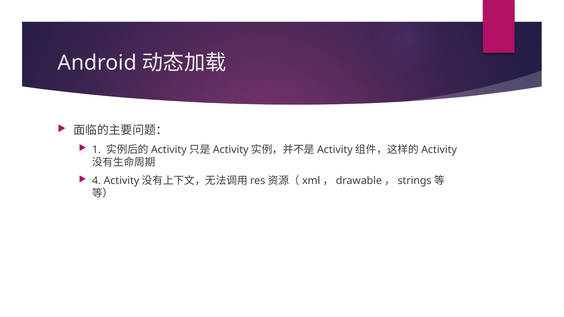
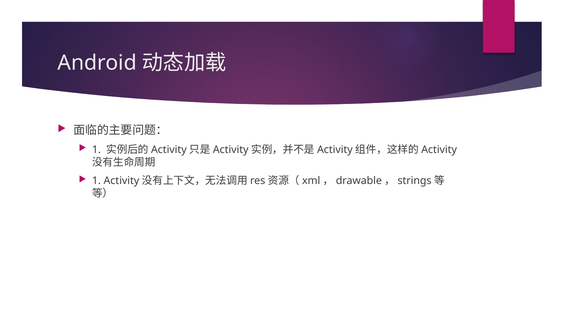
4 at (96, 181): 4 -> 1
